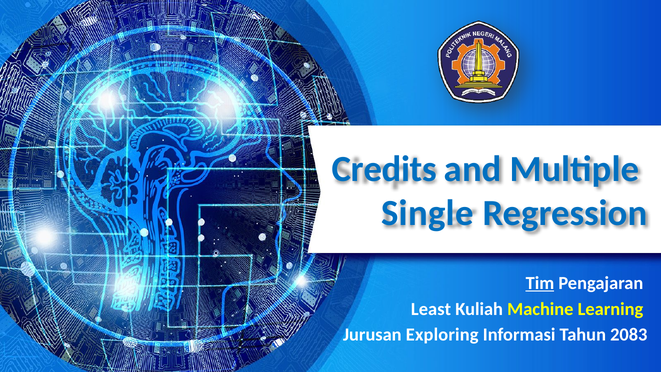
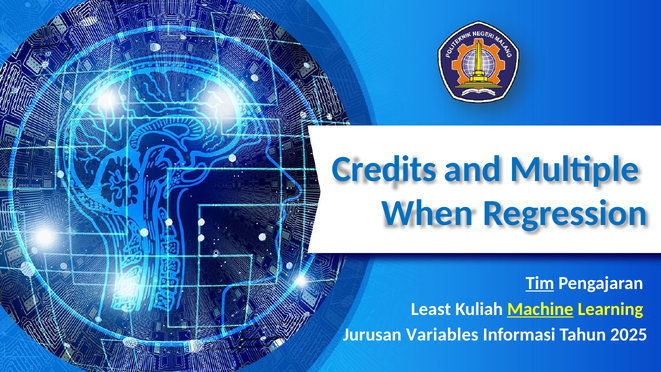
Single: Single -> When
Machine underline: none -> present
Exploring: Exploring -> Variables
2083: 2083 -> 2025
